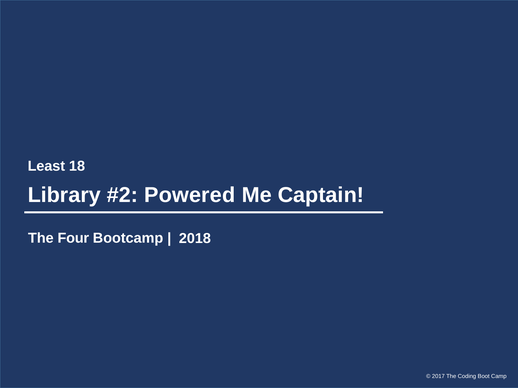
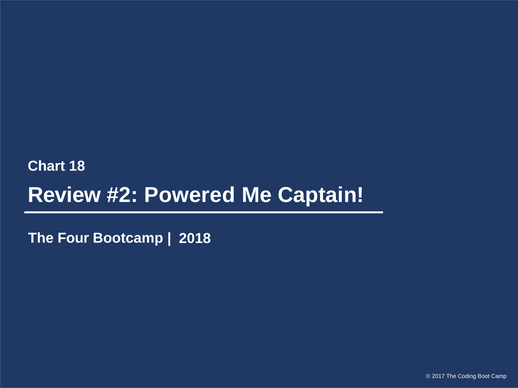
Least: Least -> Chart
Library: Library -> Review
